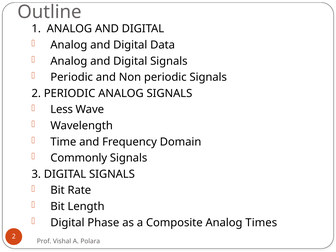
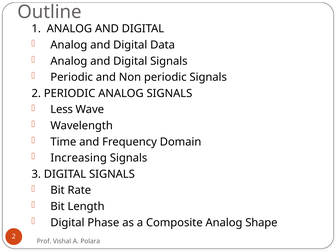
Commonly: Commonly -> Increasing
Times: Times -> Shape
